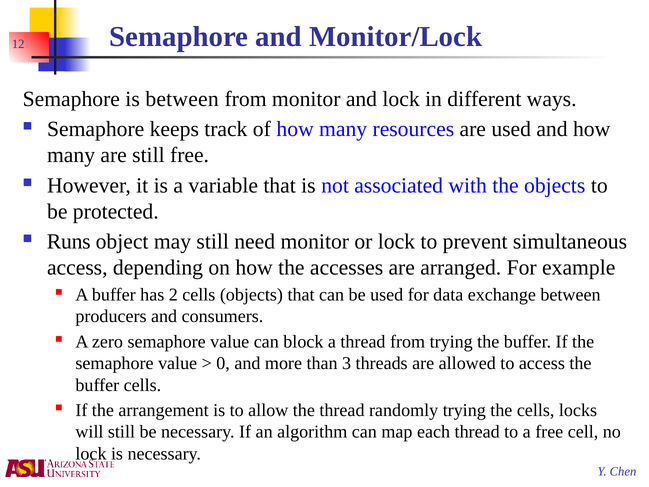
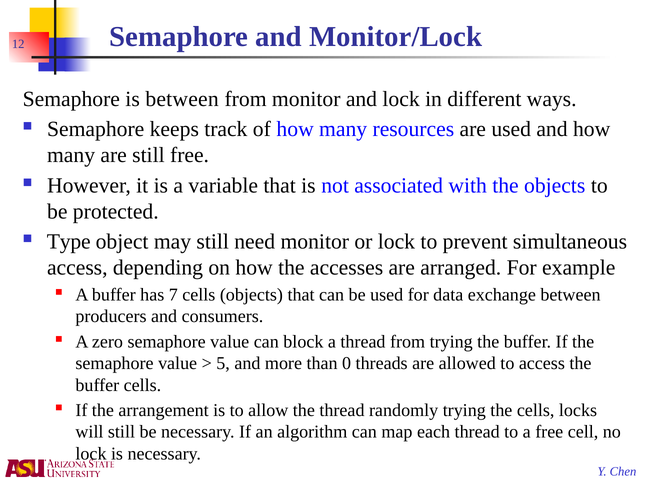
Runs: Runs -> Type
2: 2 -> 7
0: 0 -> 5
3: 3 -> 0
